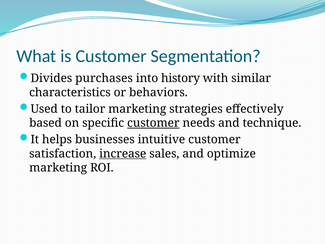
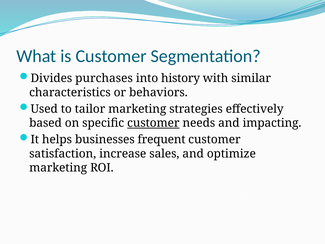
technique: technique -> impacting
intuitive: intuitive -> frequent
increase underline: present -> none
